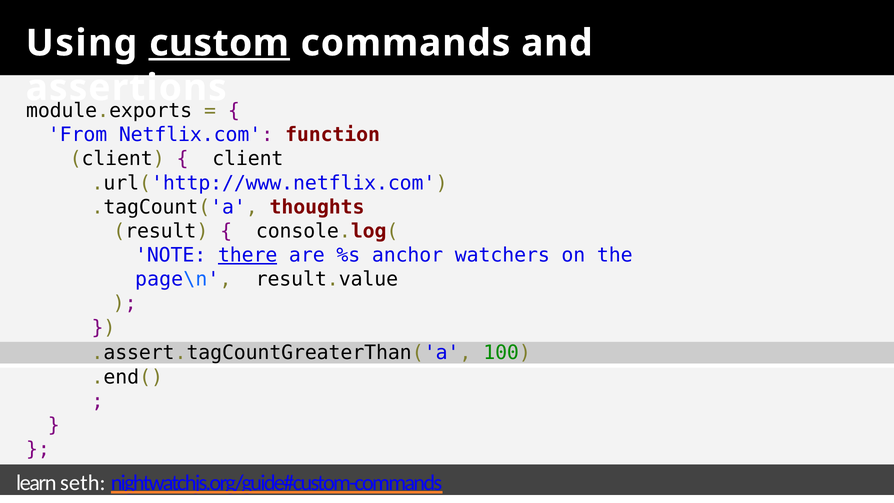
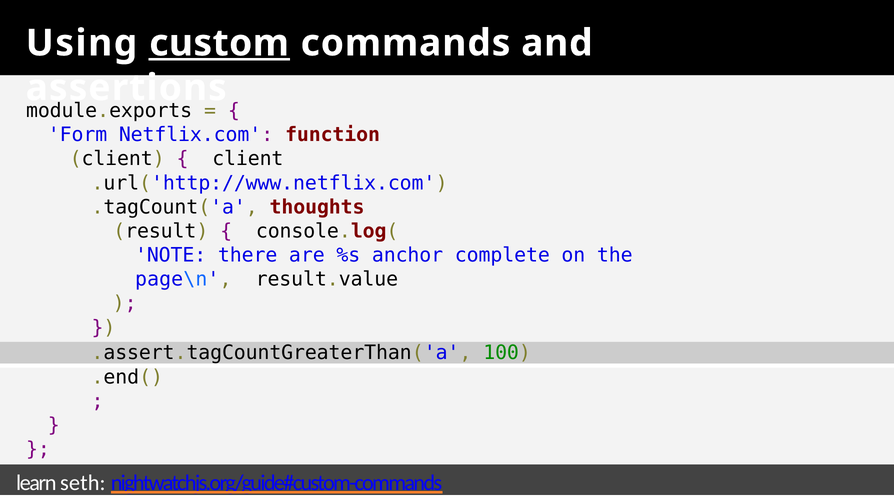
From: From -> Form
there underline: present -> none
watchers: watchers -> complete
